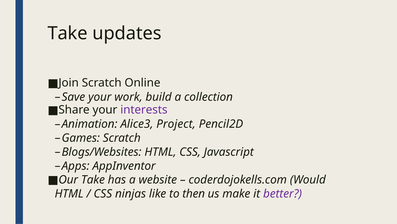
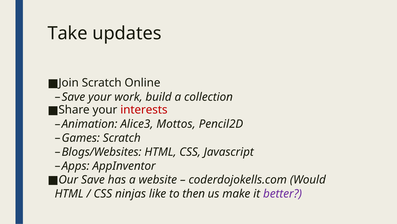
interests colour: purple -> red
Project: Project -> Mottos
Our Take: Take -> Save
